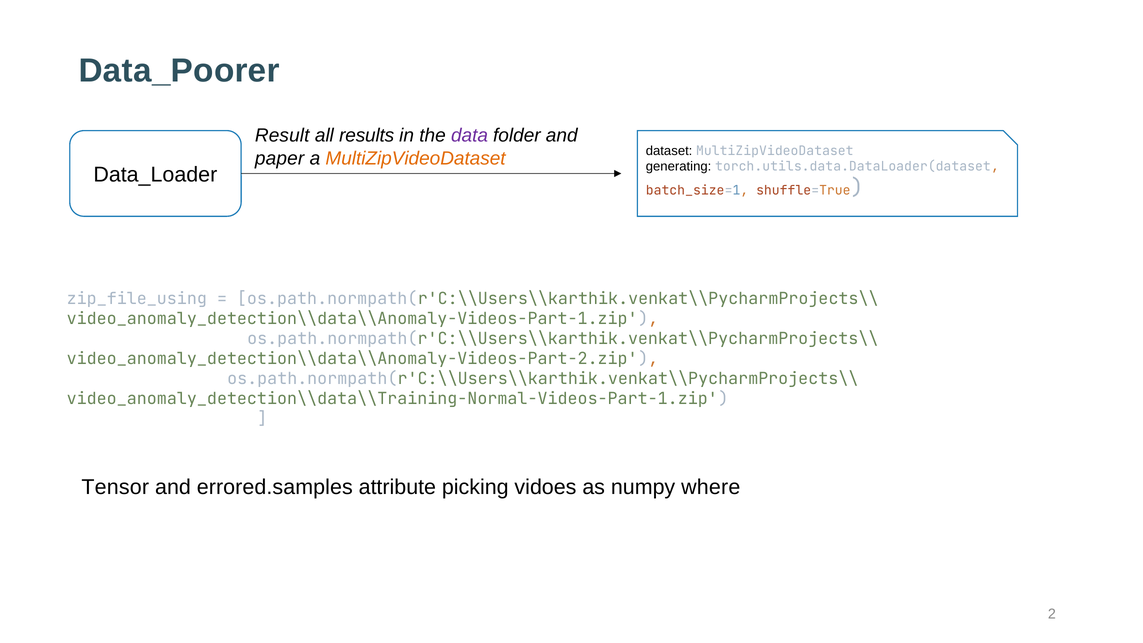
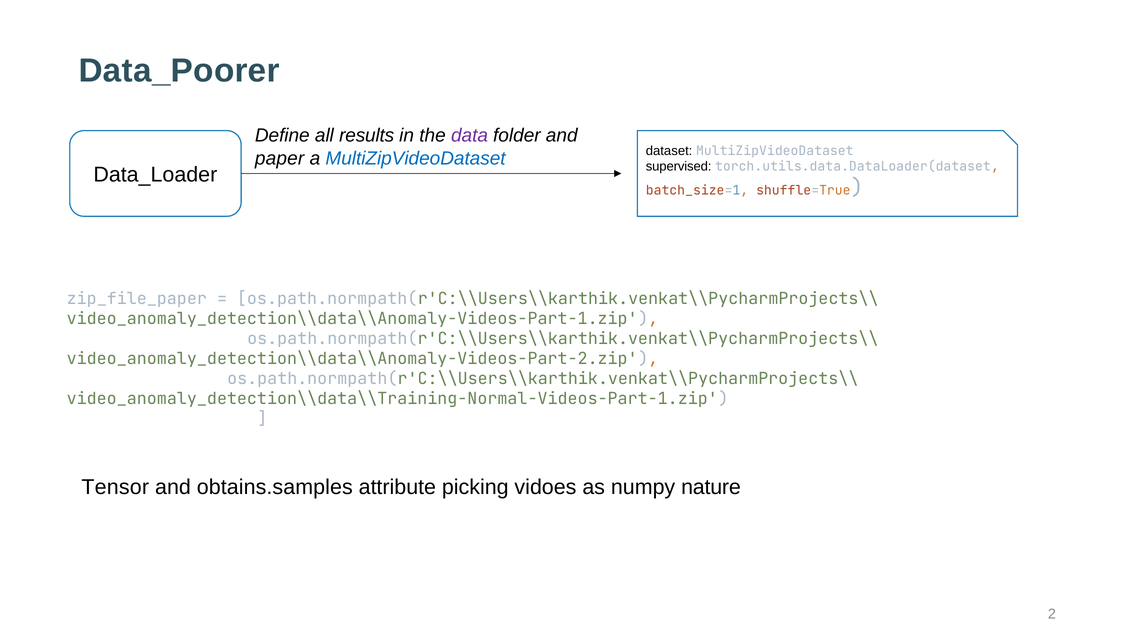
Result: Result -> Define
MultiZipVideoDataset at (416, 158) colour: orange -> blue
generating: generating -> supervised
zip_file_using: zip_file_using -> zip_file_paper
errored.samples: errored.samples -> obtains.samples
where: where -> nature
